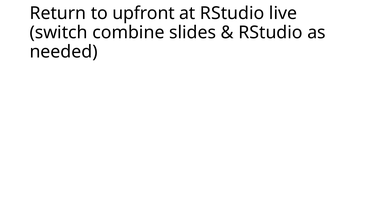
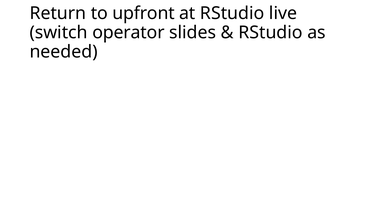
combine: combine -> operator
